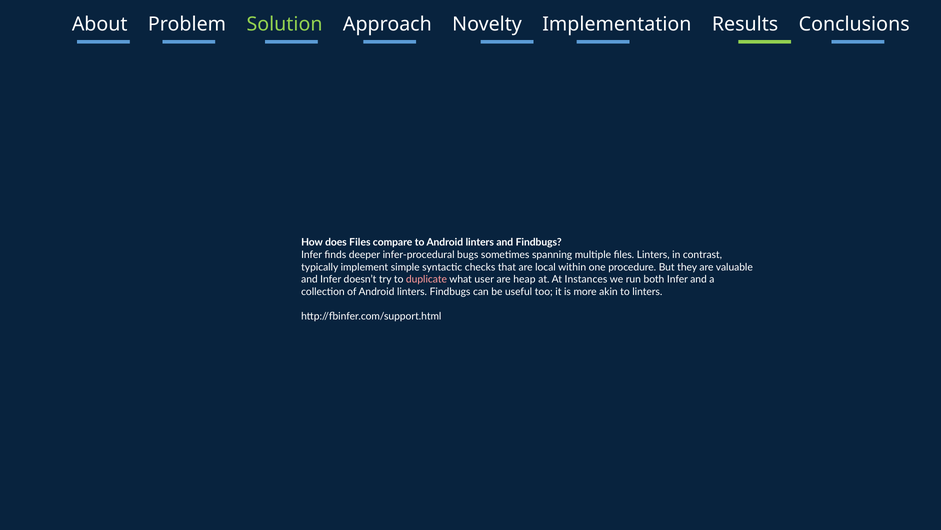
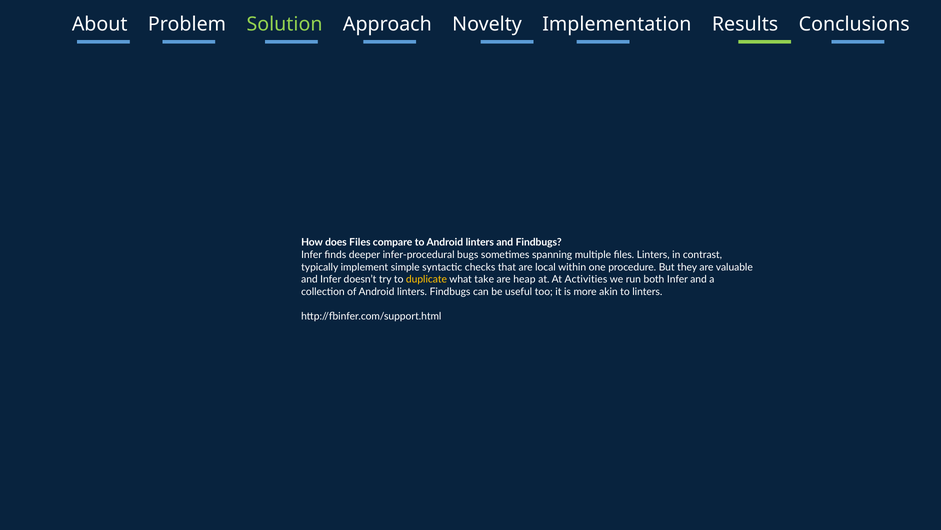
duplicate colour: pink -> yellow
user: user -> take
Instances: Instances -> Activities
